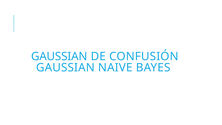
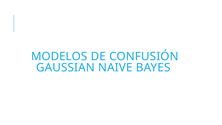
GAUSSIAN at (59, 56): GAUSSIAN -> MODELOS
